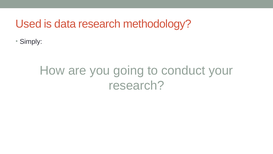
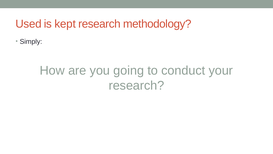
data: data -> kept
